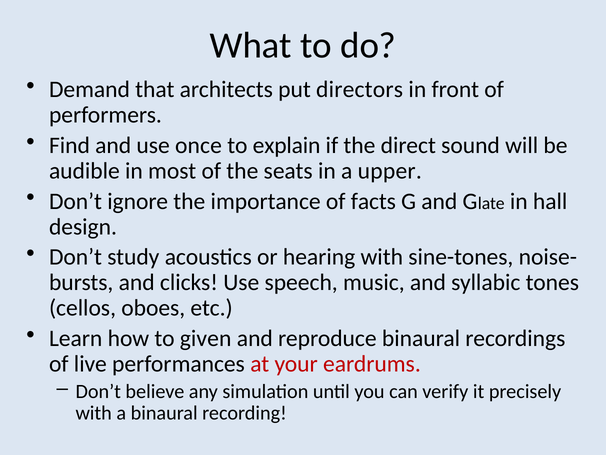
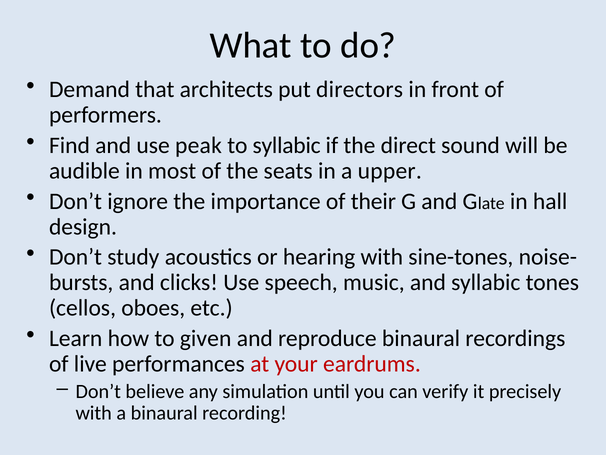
once: once -> peak
to explain: explain -> syllabic
facts: facts -> their
